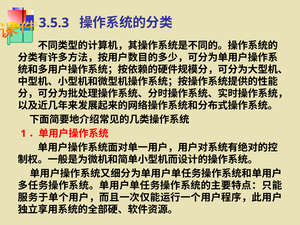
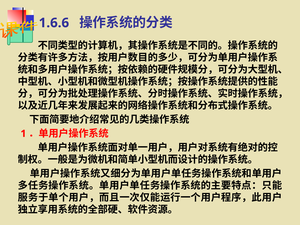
3.5.3: 3.5.3 -> 1.6.6
